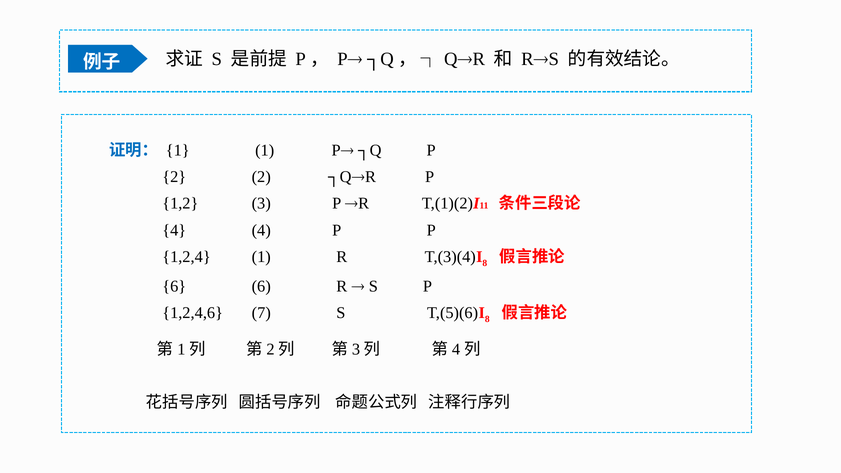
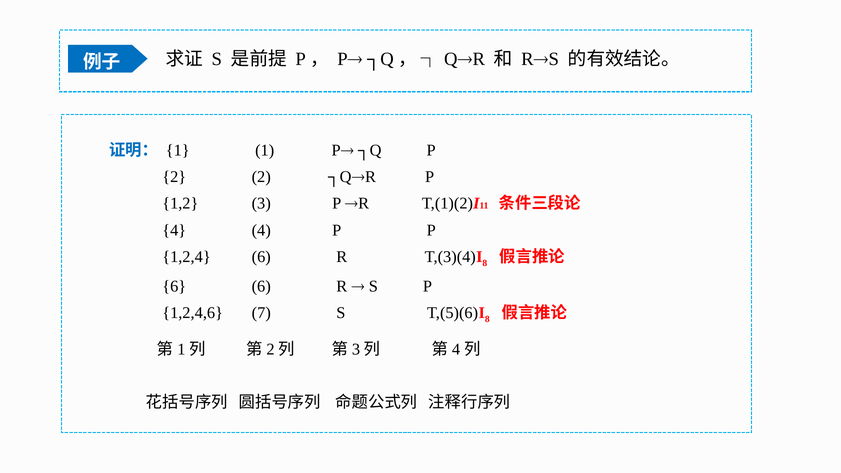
1,2,4 1: 1 -> 6
